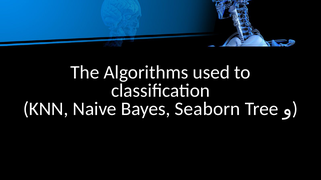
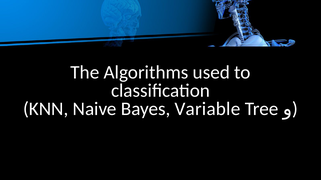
Seaborn: Seaborn -> Variable
